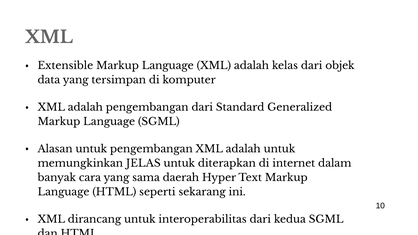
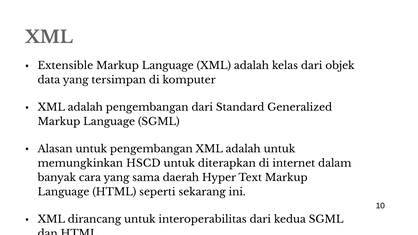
JELAS: JELAS -> HSCD
